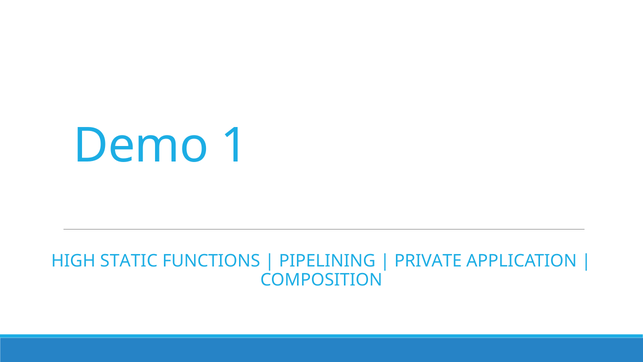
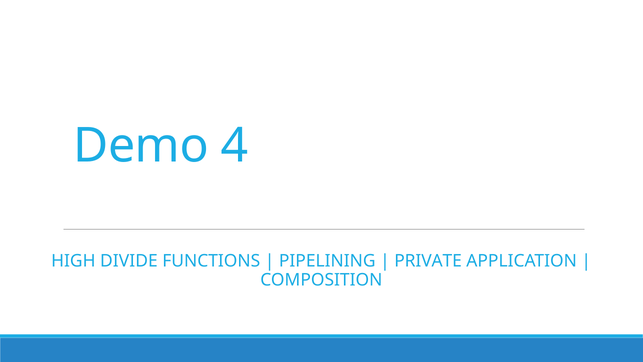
1: 1 -> 4
STATIC: STATIC -> DIVIDE
